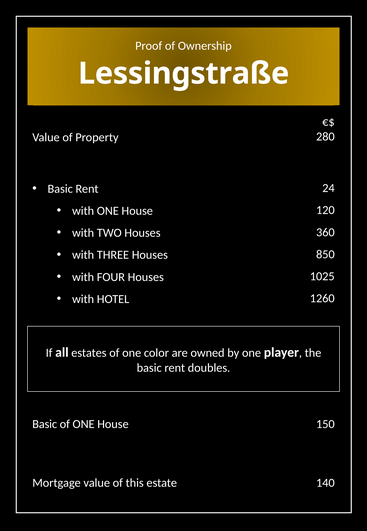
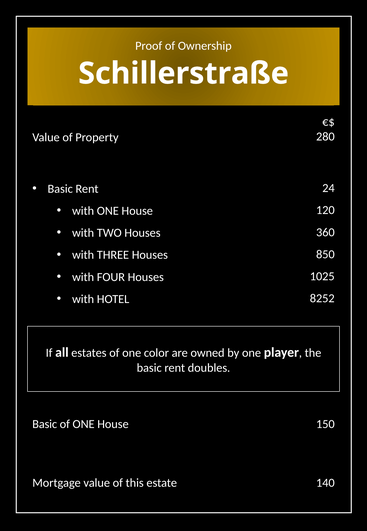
Lessingstraße: Lessingstraße -> Schillerstraße
1260: 1260 -> 8252
